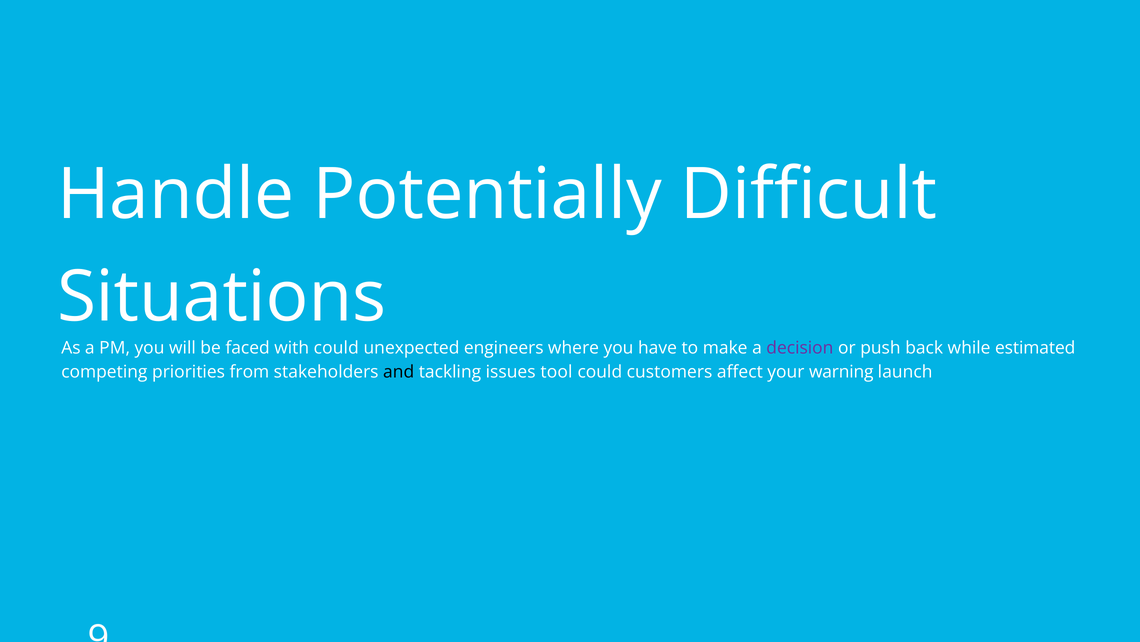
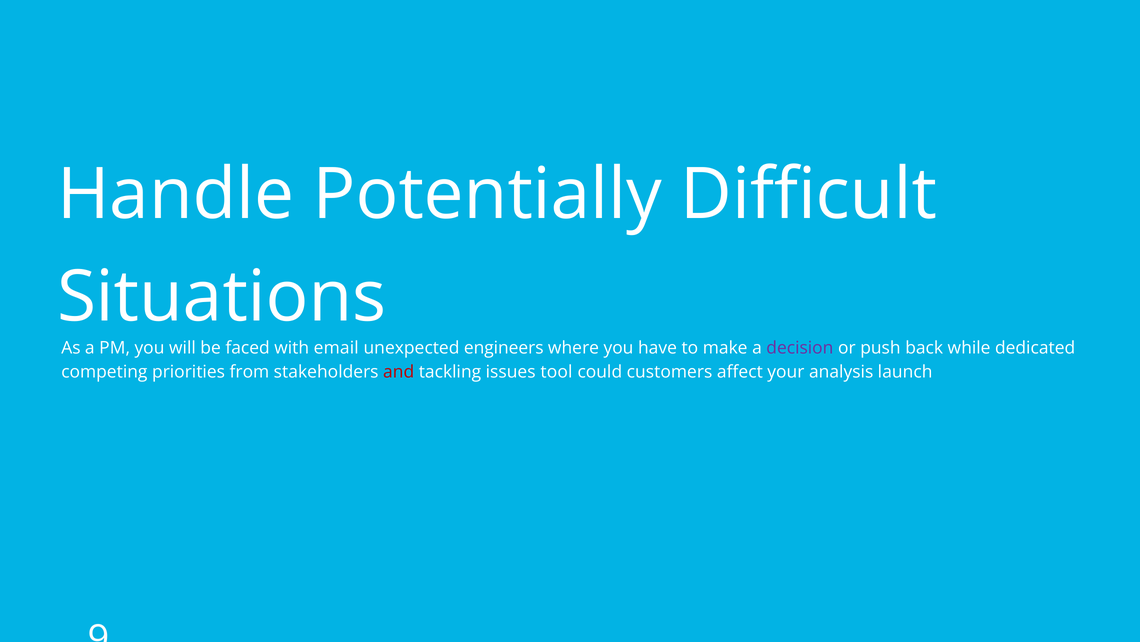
with could: could -> email
estimated: estimated -> dedicated
and colour: black -> red
warning: warning -> analysis
